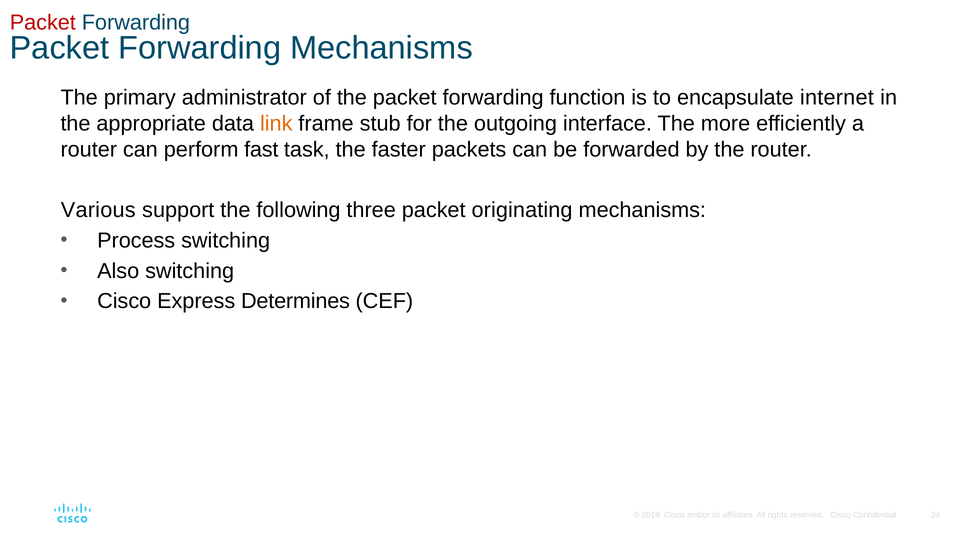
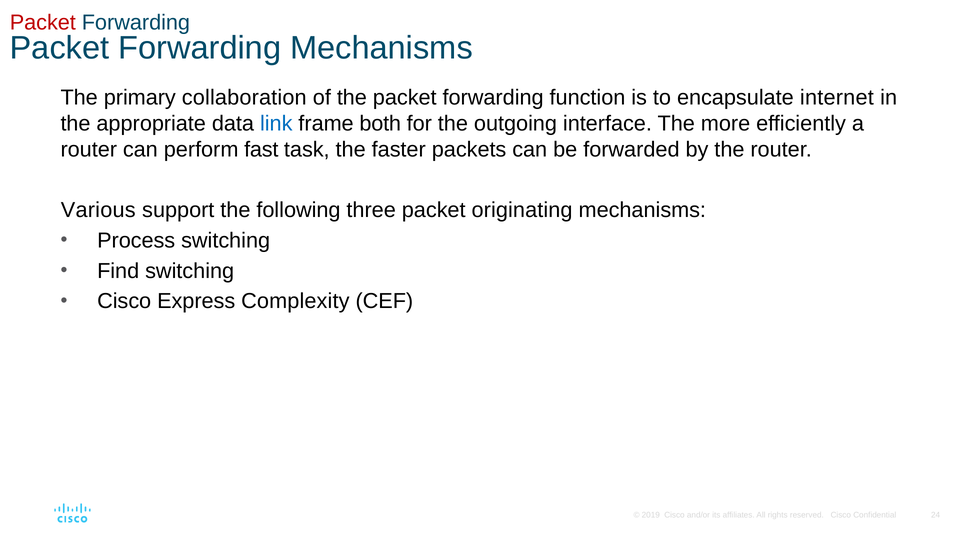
administrator: administrator -> collaboration
link colour: orange -> blue
stub: stub -> both
Also: Also -> Find
Determines: Determines -> Complexity
